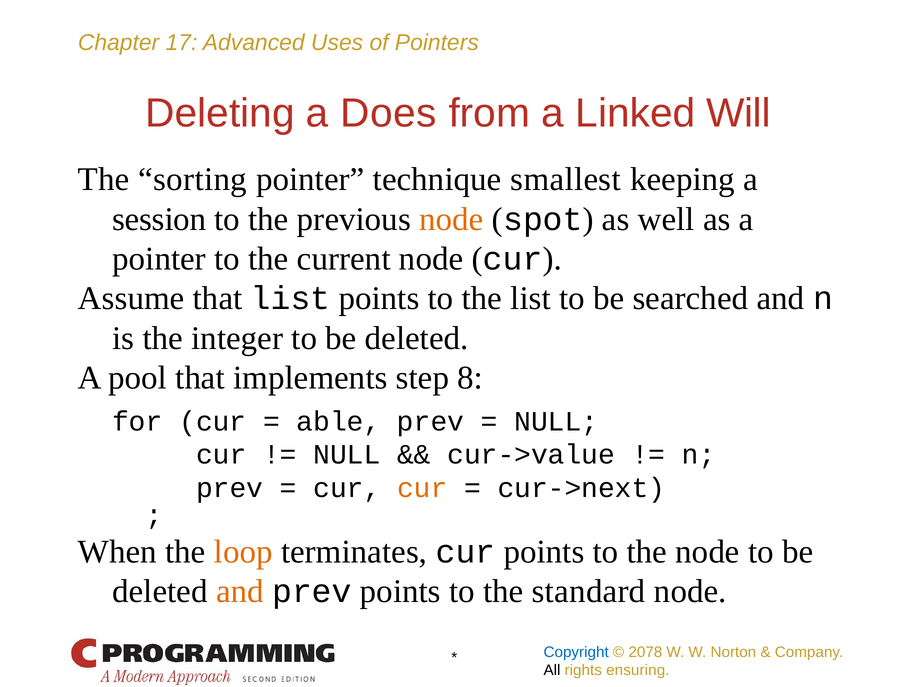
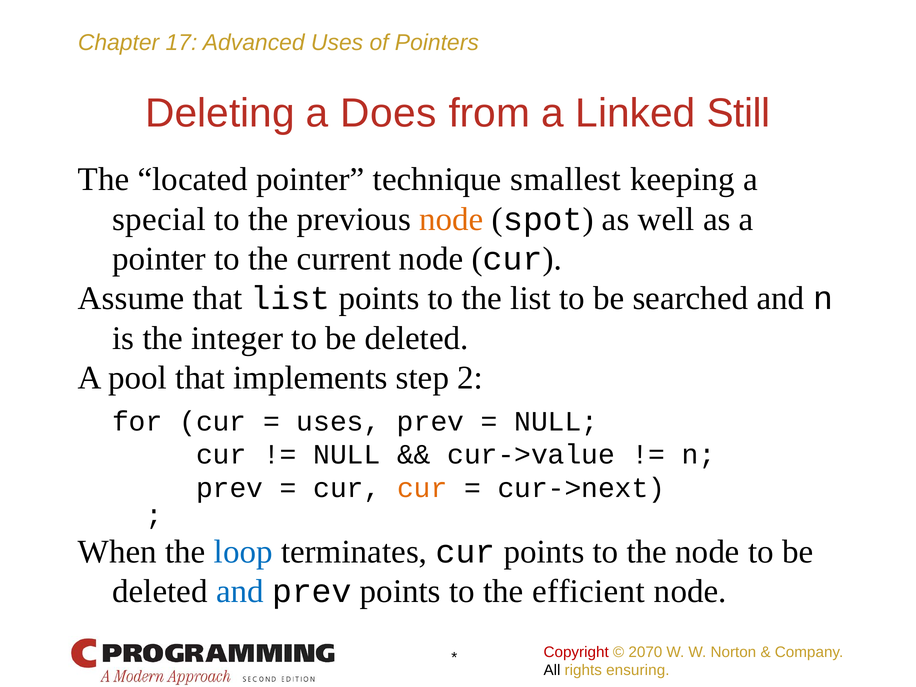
Will: Will -> Still
sorting: sorting -> located
session: session -> special
8: 8 -> 2
able at (338, 422): able -> uses
loop colour: orange -> blue
and at (240, 591) colour: orange -> blue
standard: standard -> efficient
Copyright colour: blue -> red
2078: 2078 -> 2070
